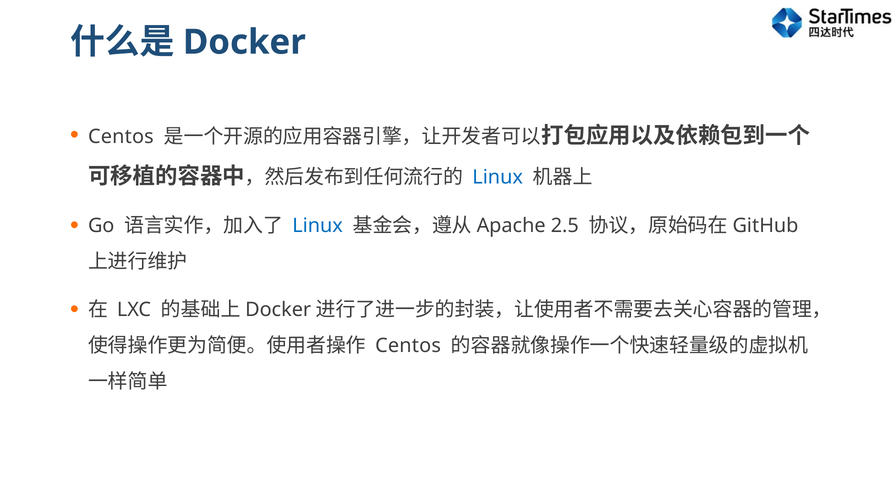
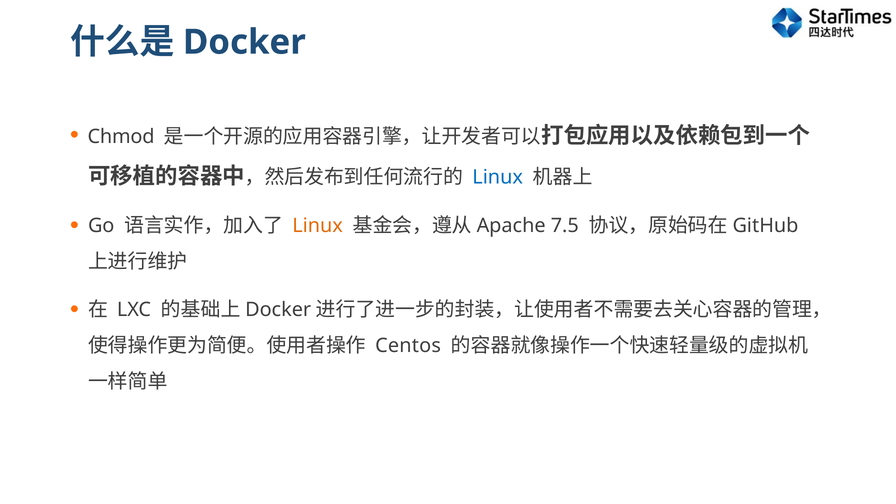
Centos at (121, 137): Centos -> Chmod
Linux at (318, 226) colour: blue -> orange
2.5: 2.5 -> 7.5
